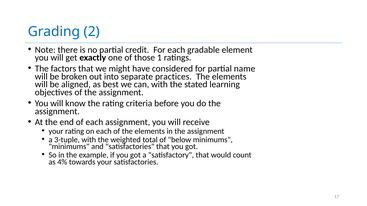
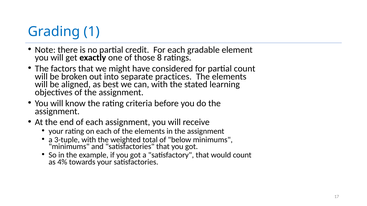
2: 2 -> 1
1: 1 -> 8
partial name: name -> count
